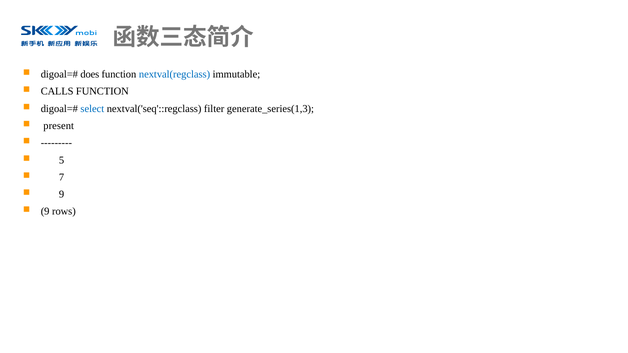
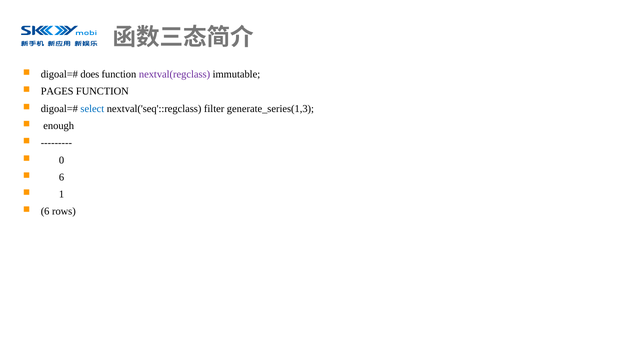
nextval(regclass colour: blue -> purple
CALLS: CALLS -> PAGES
present: present -> enough
5: 5 -> 0
7 at (62, 177): 7 -> 6
9 at (62, 194): 9 -> 1
9 at (45, 212): 9 -> 6
